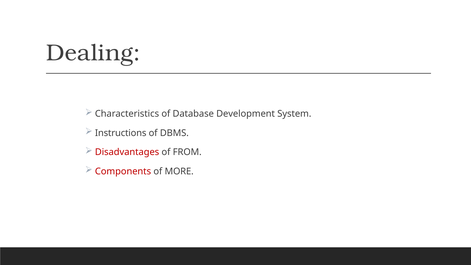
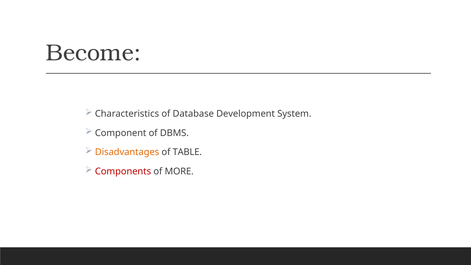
Dealing: Dealing -> Become
Instructions: Instructions -> Component
Disadvantages colour: red -> orange
FROM: FROM -> TABLE
